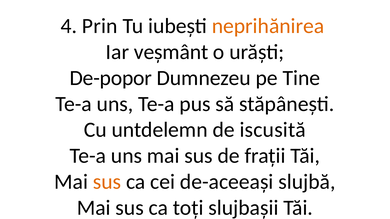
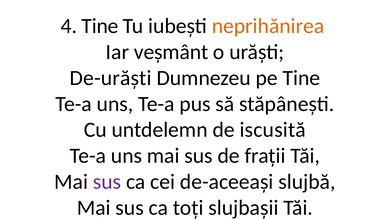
4 Prin: Prin -> Tine
De-popor: De-popor -> De-urăști
sus at (107, 182) colour: orange -> purple
